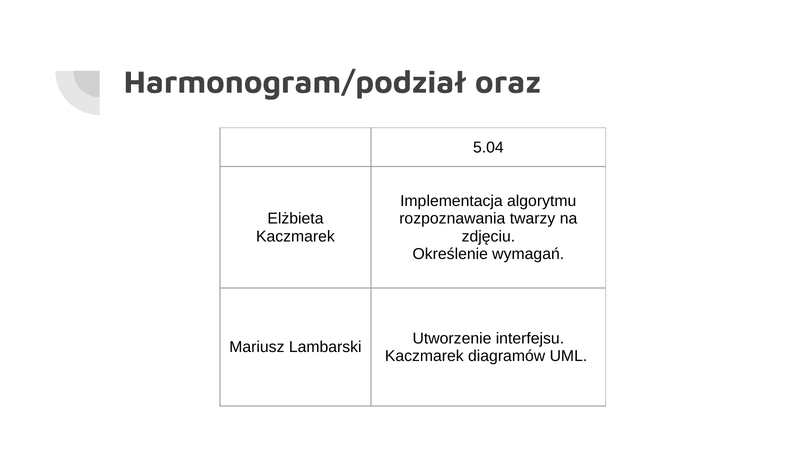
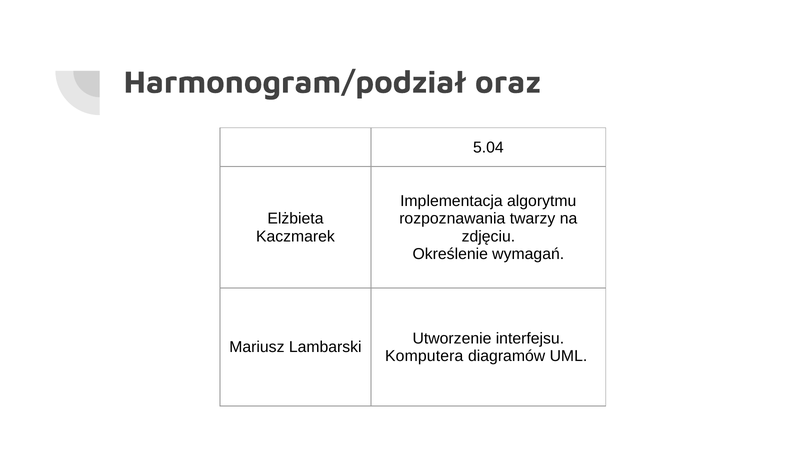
Kaczmarek at (424, 356): Kaczmarek -> Komputera
